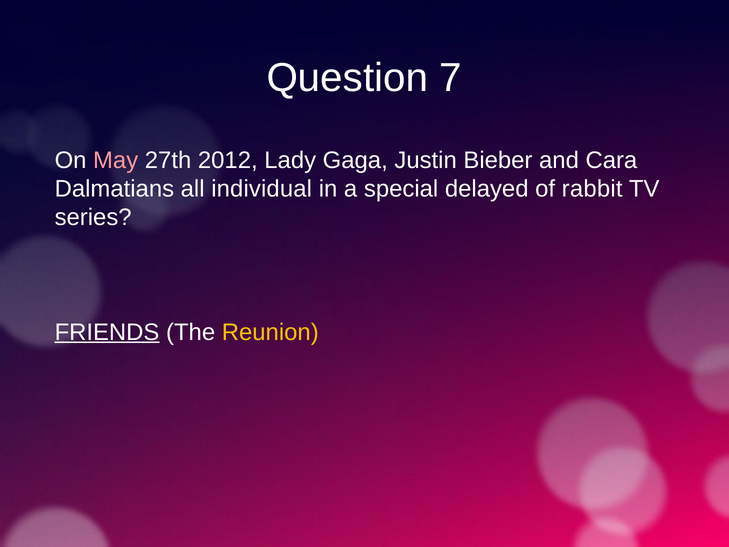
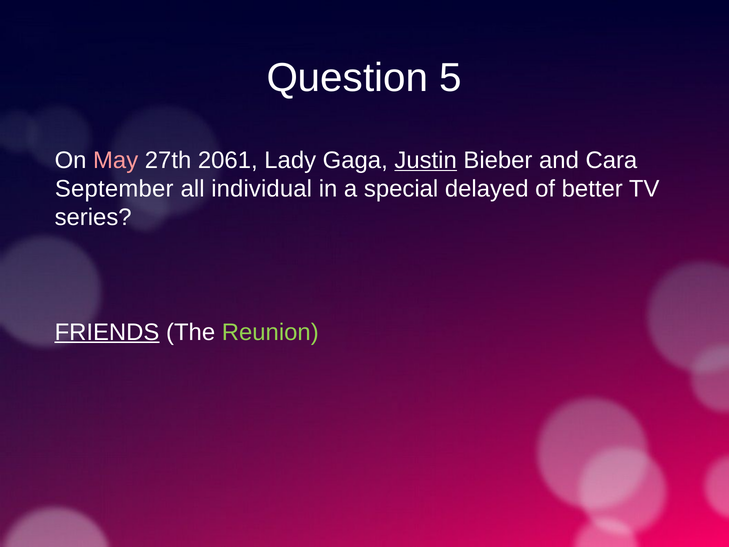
7: 7 -> 5
2012: 2012 -> 2061
Justin underline: none -> present
Dalmatians: Dalmatians -> September
rabbit: rabbit -> better
Reunion colour: yellow -> light green
